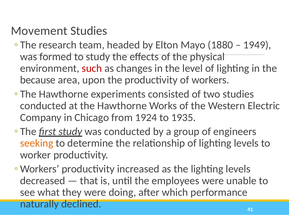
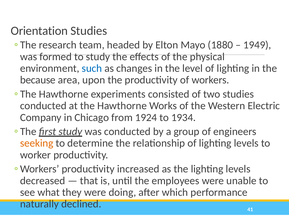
Movement: Movement -> Orientation
such colour: red -> blue
1935: 1935 -> 1934
